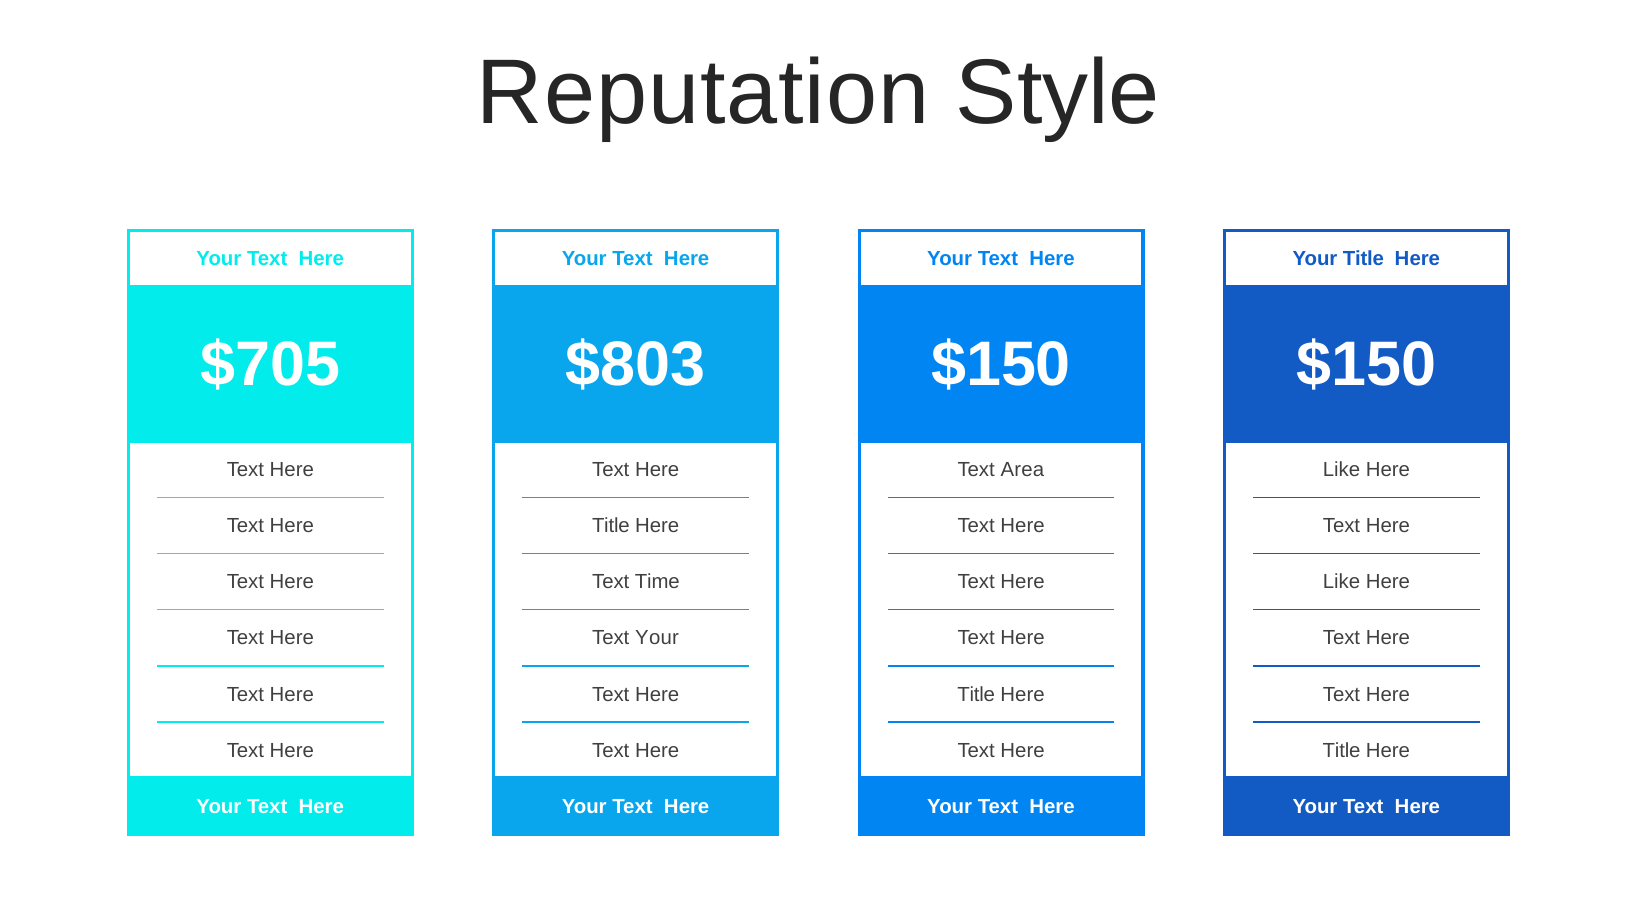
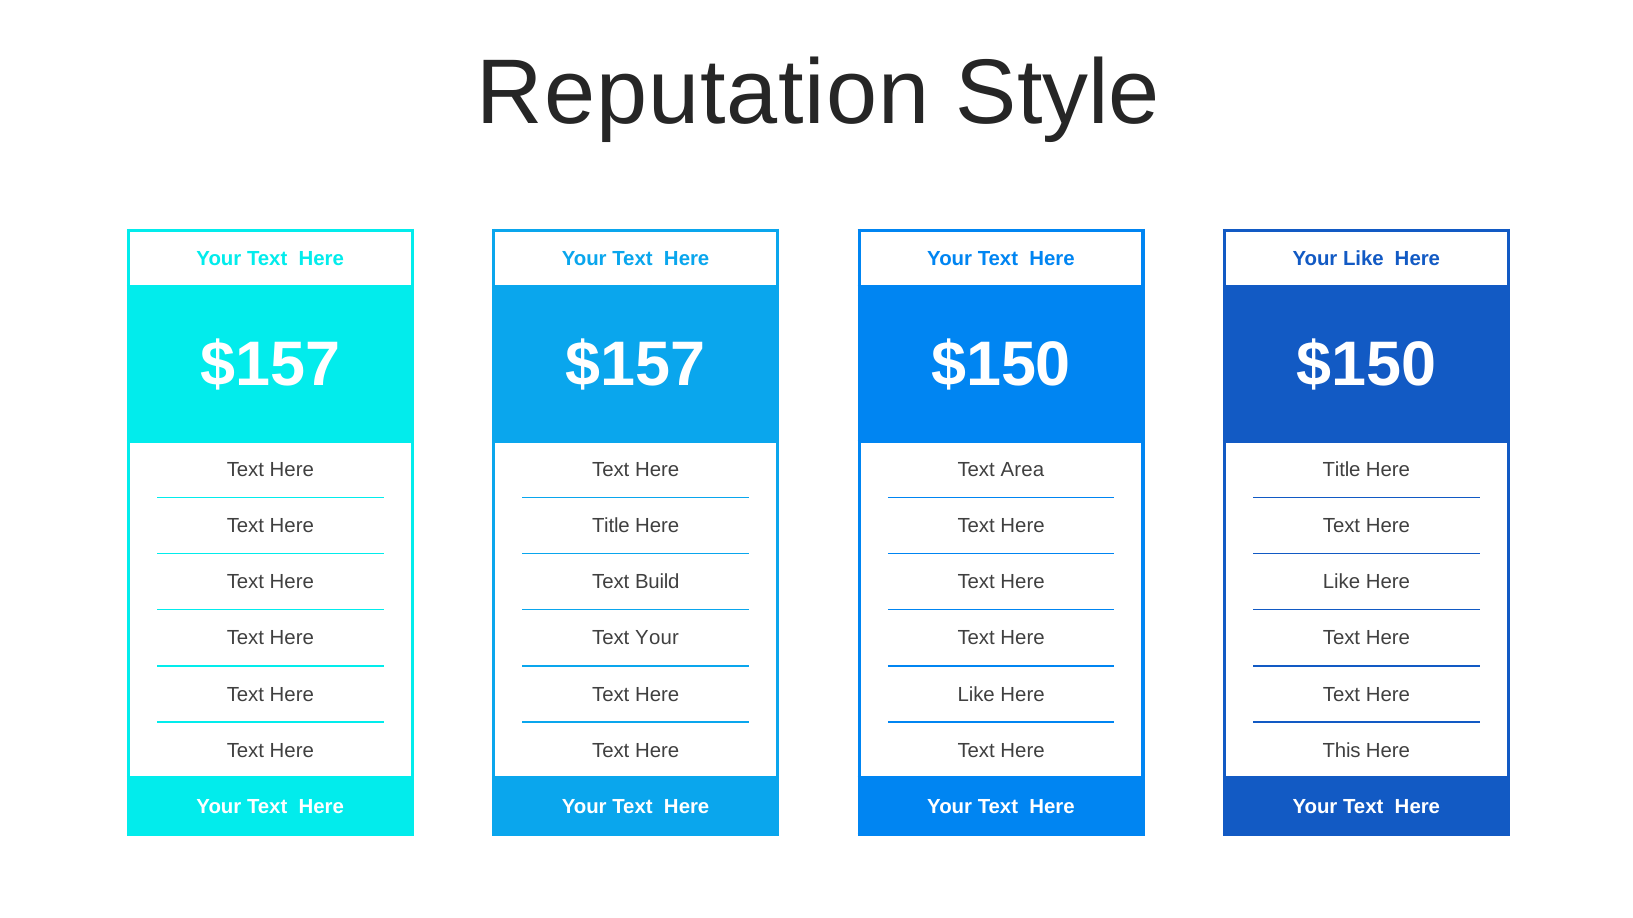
Your Title: Title -> Like
$705 at (270, 365): $705 -> $157
$803 at (636, 365): $803 -> $157
Like at (1342, 470): Like -> Title
Time: Time -> Build
Title at (976, 695): Title -> Like
Title at (1342, 751): Title -> This
